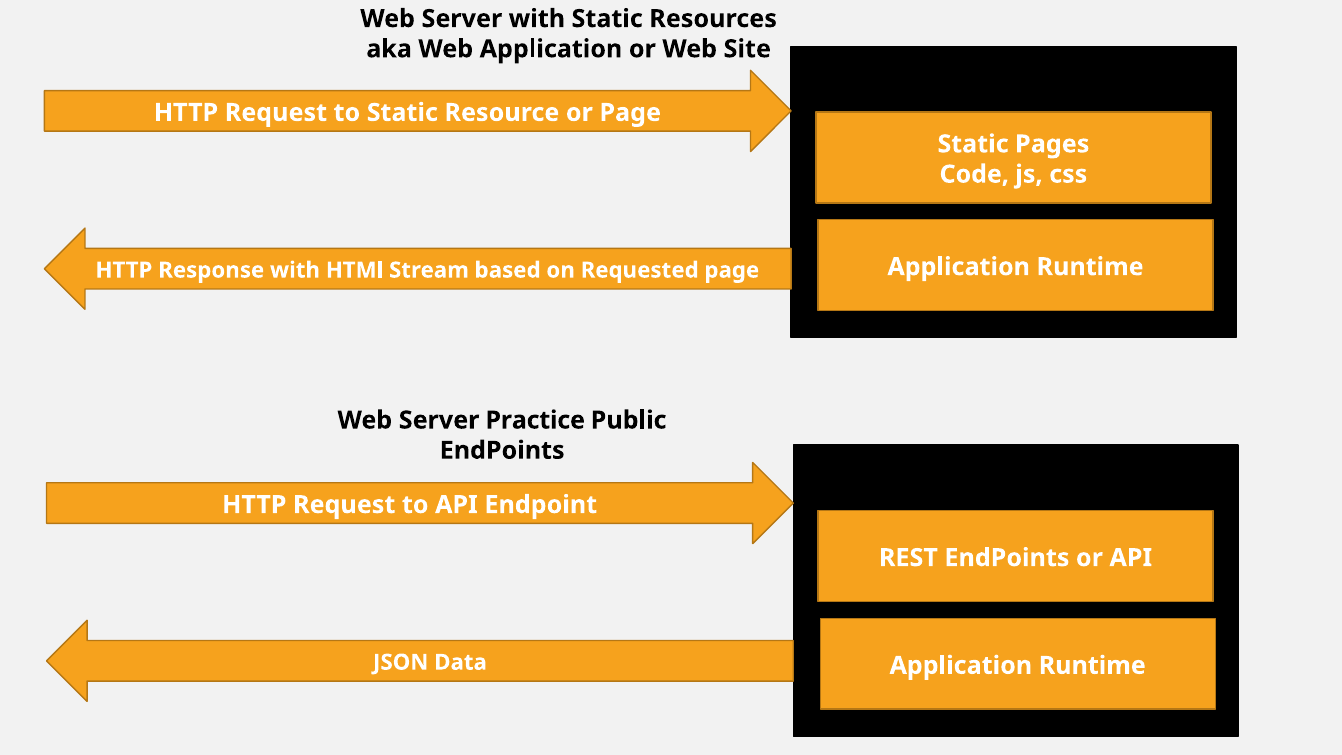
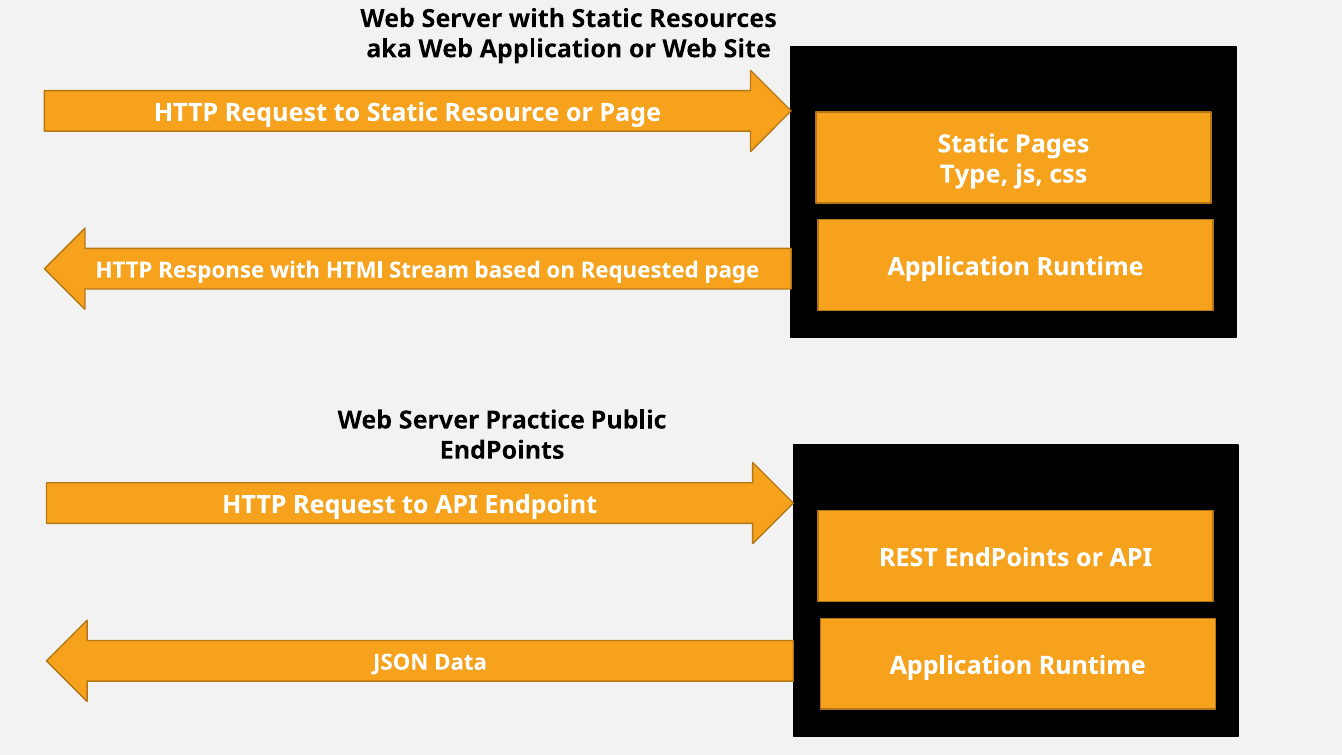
Code: Code -> Type
